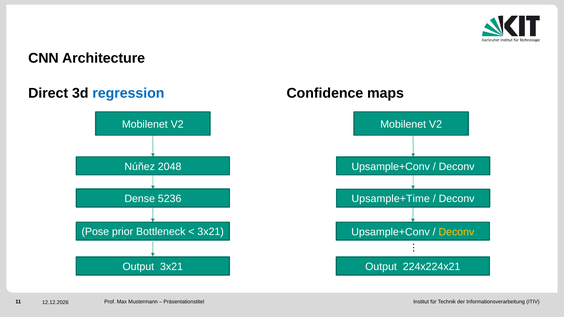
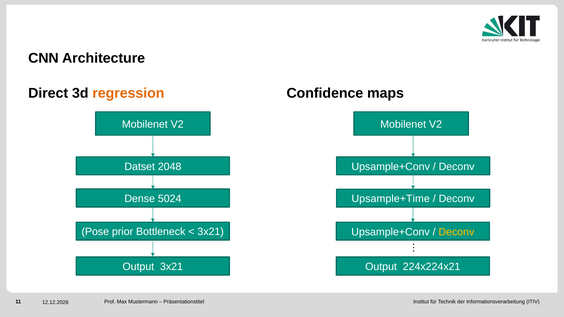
regression colour: blue -> orange
Núñez: Núñez -> Datset
5236: 5236 -> 5024
